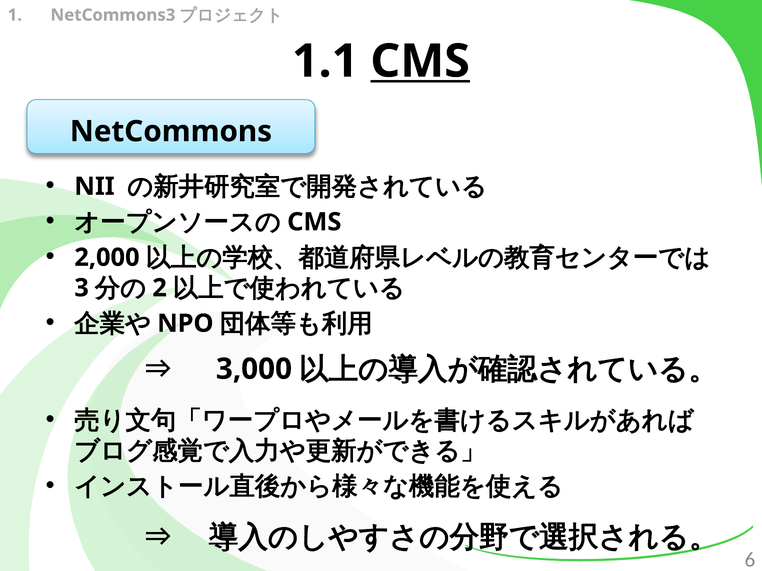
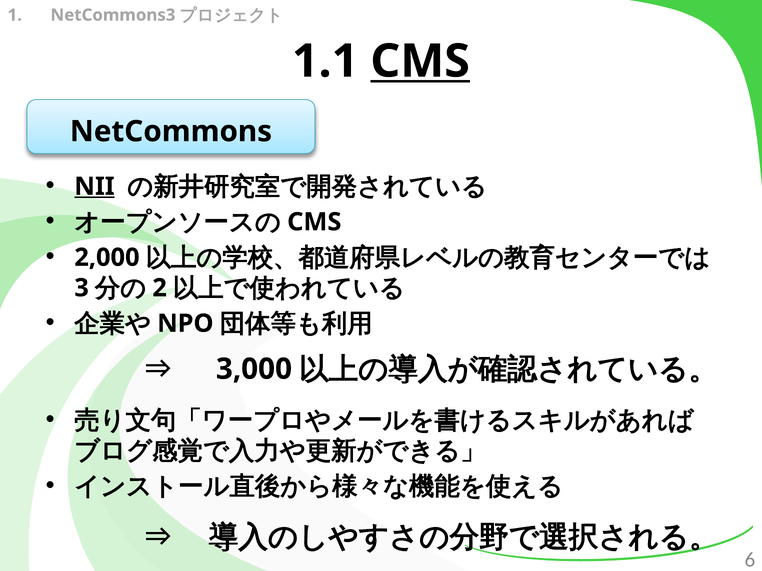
NII underline: none -> present
